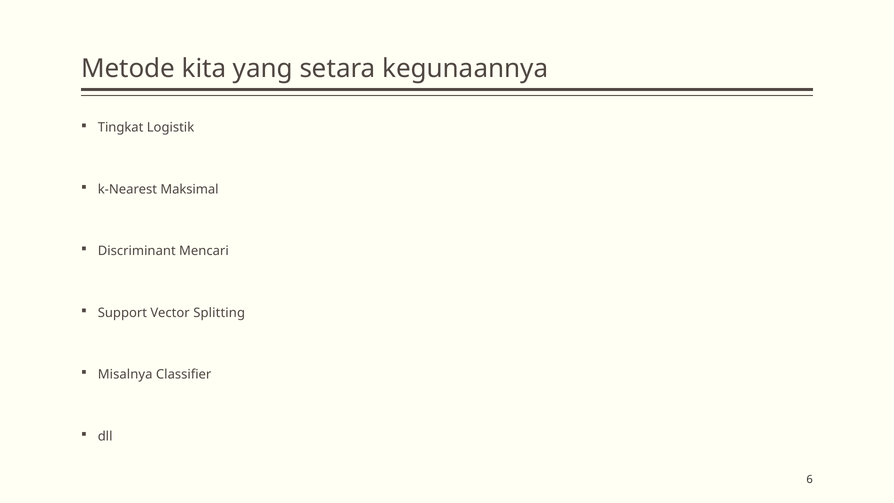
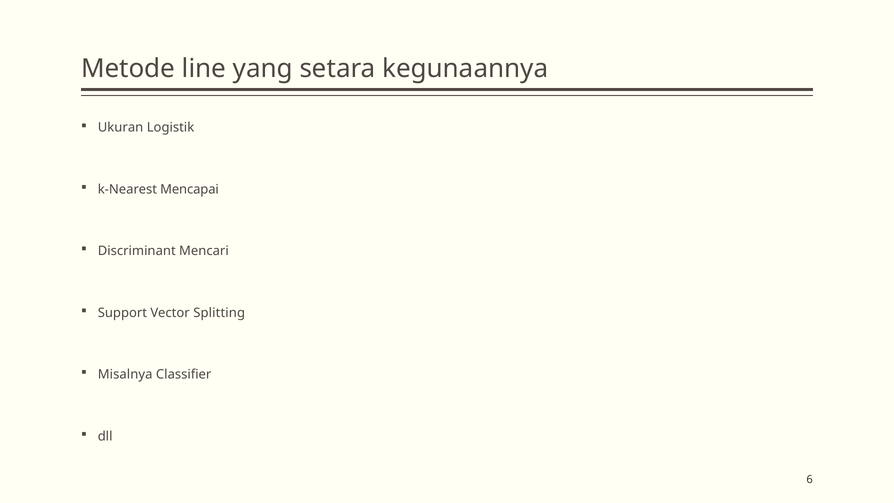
kita: kita -> line
Tingkat: Tingkat -> Ukuran
Maksimal: Maksimal -> Mencapai
